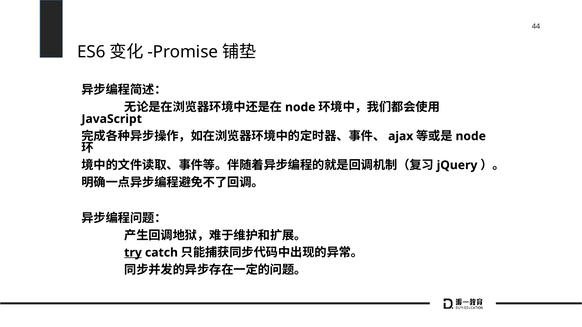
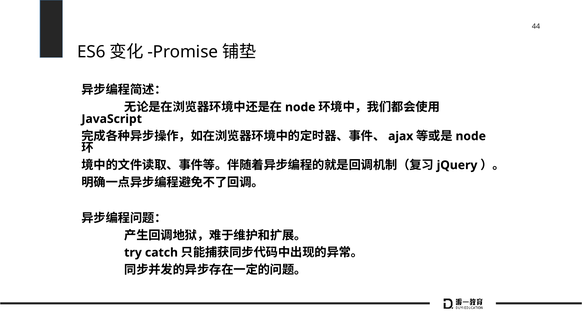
try underline: present -> none
